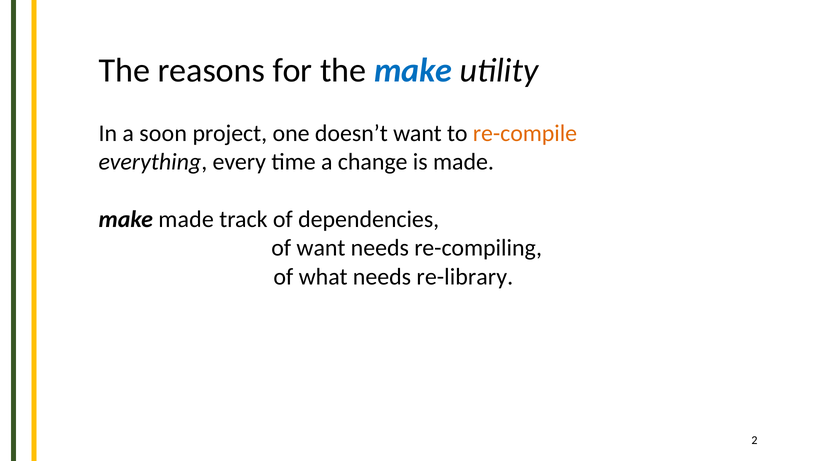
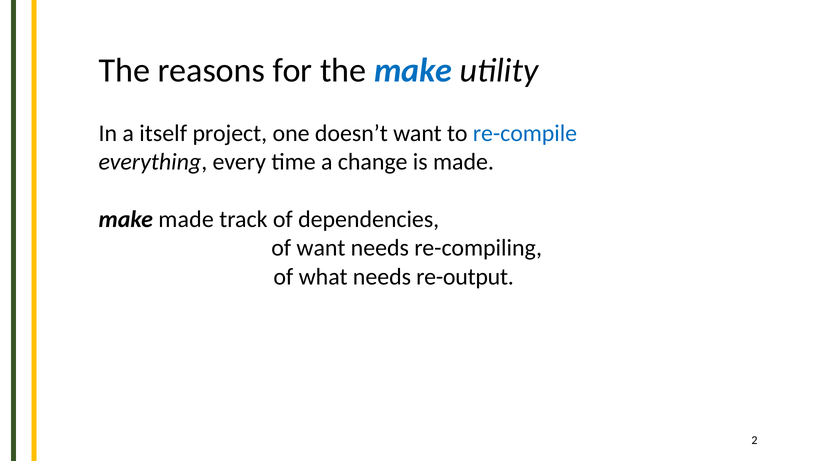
soon: soon -> itself
re-compile colour: orange -> blue
re-library: re-library -> re-output
